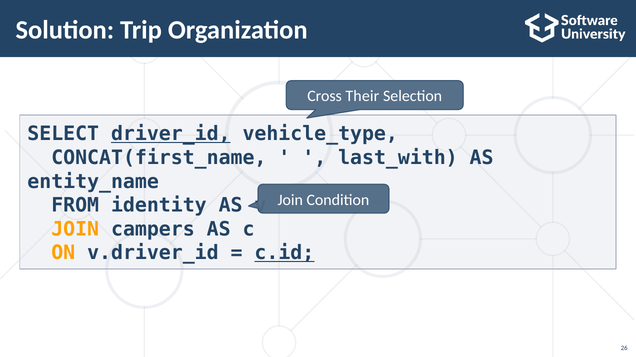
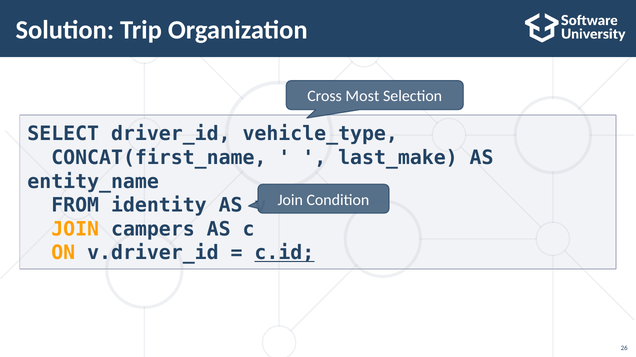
Their: Their -> Most
driver_id underline: present -> none
last_with: last_with -> last_make
